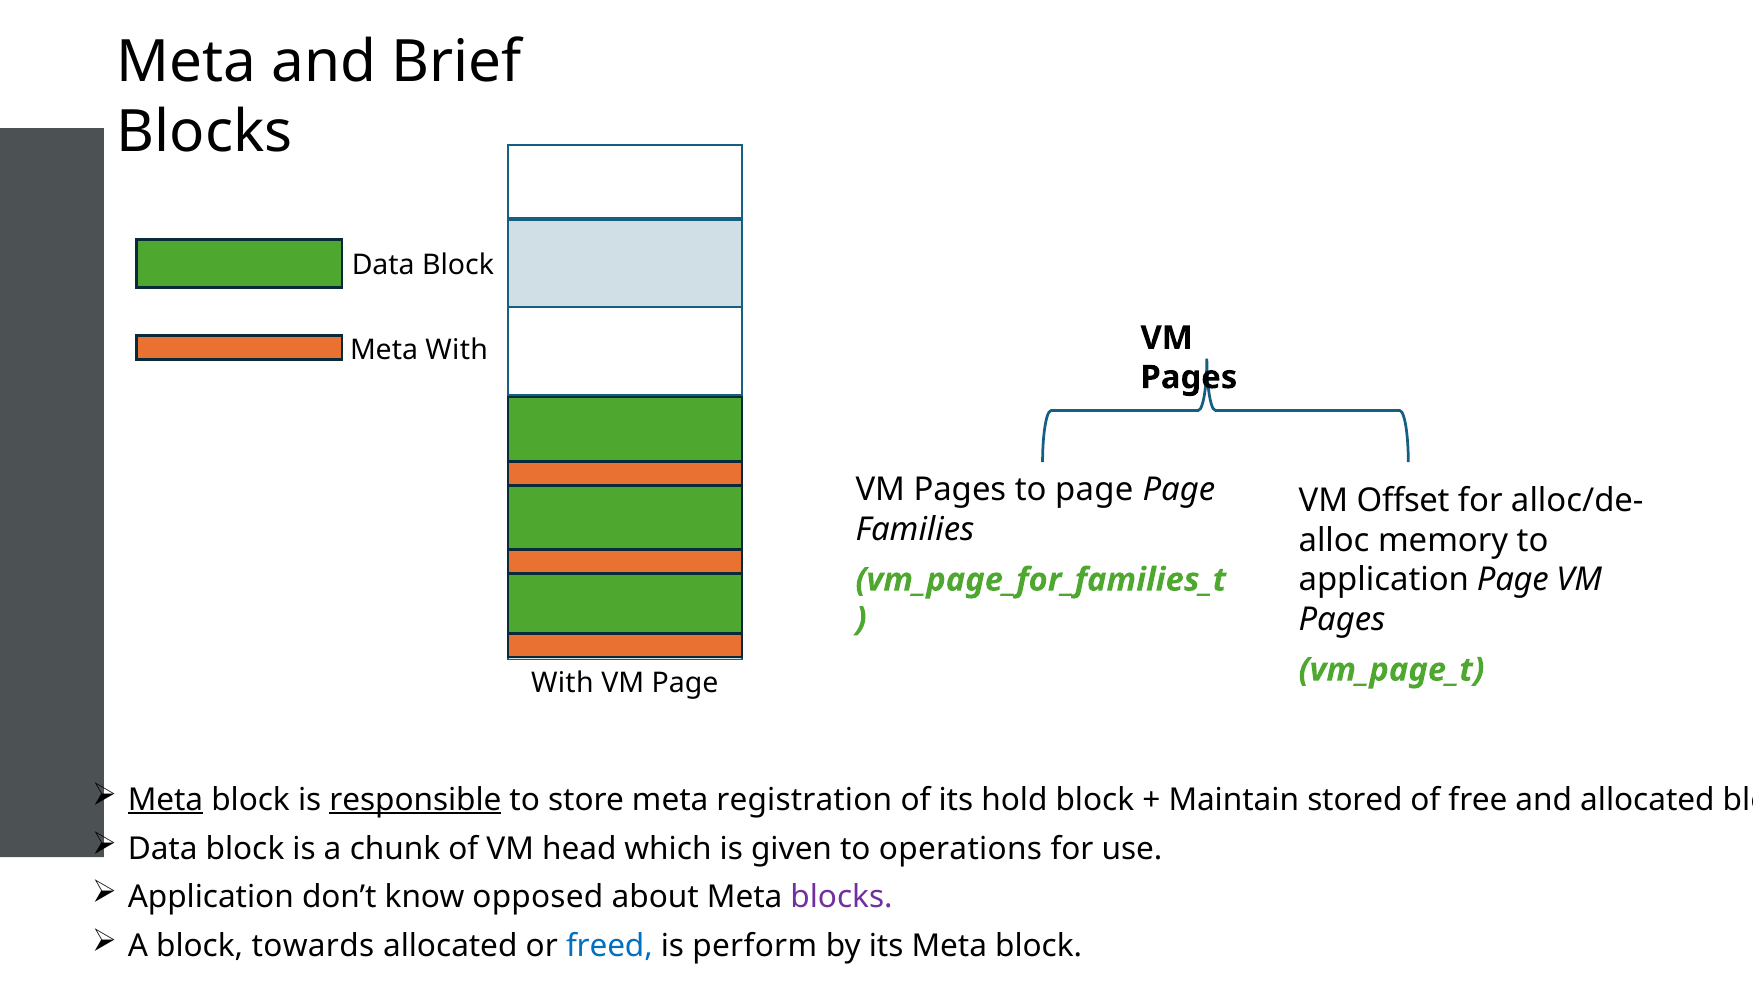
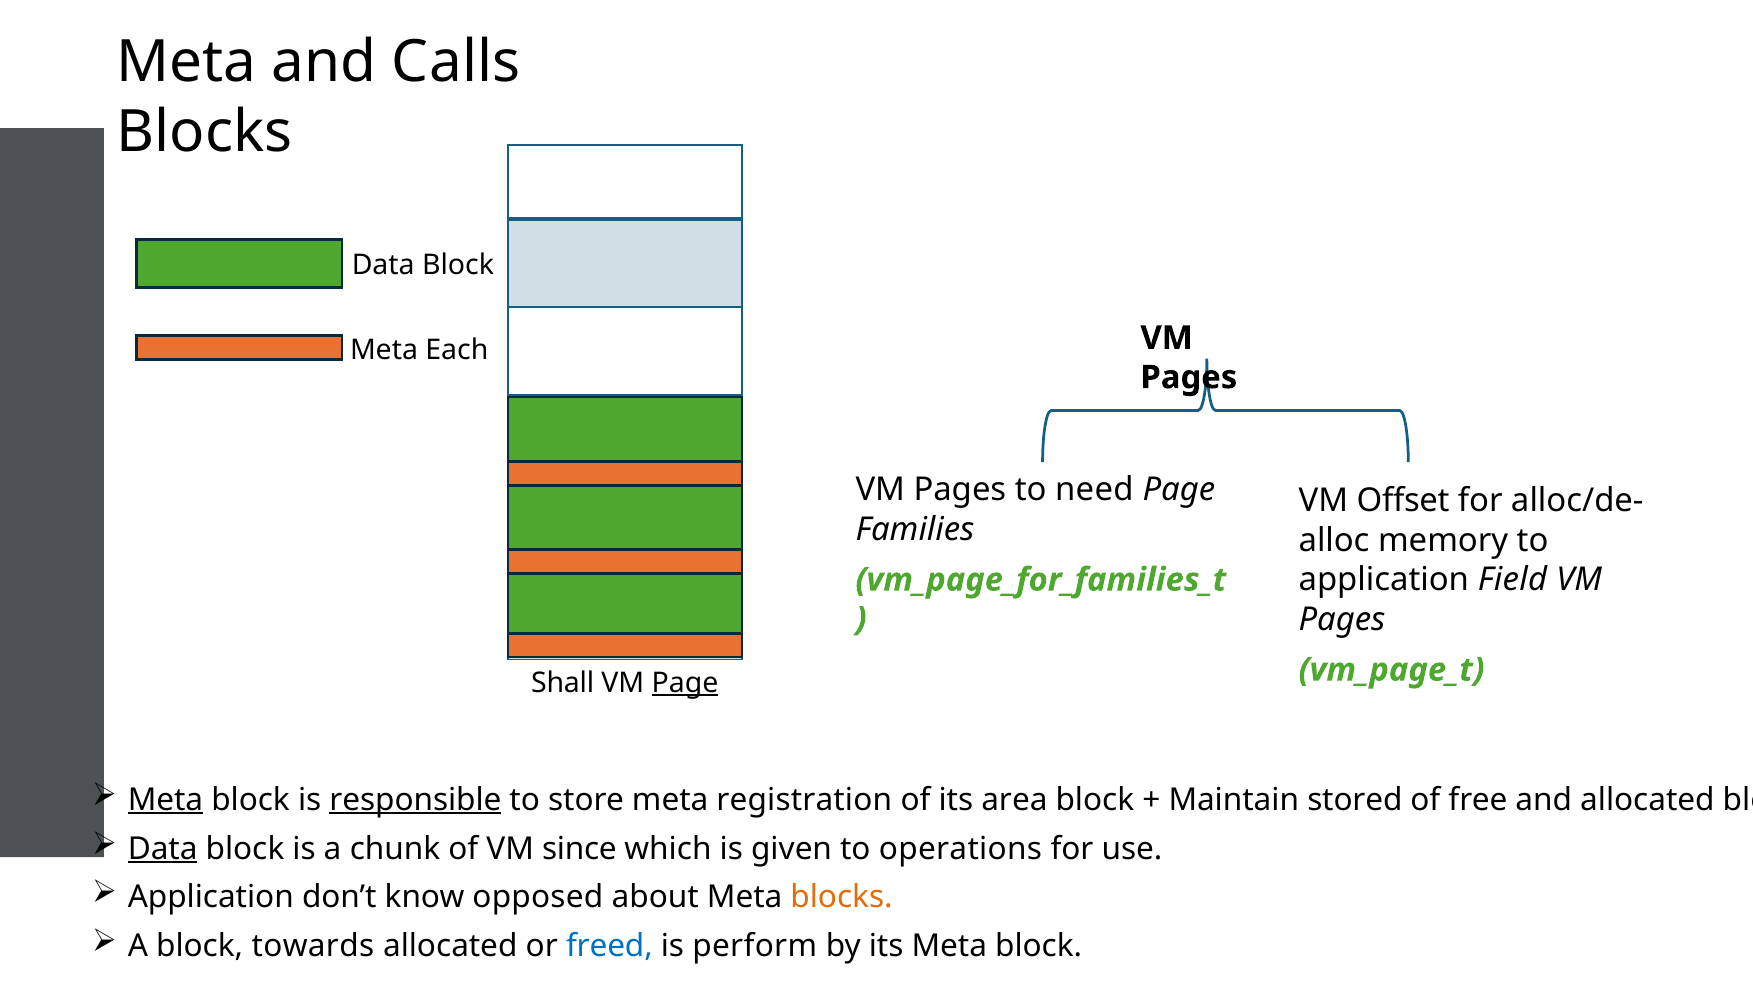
Brief: Brief -> Calls
Meta With: With -> Each
to page: page -> need
application Page: Page -> Field
With at (562, 683): With -> Shall
Page at (685, 683) underline: none -> present
hold: hold -> area
Data at (163, 849) underline: none -> present
head: head -> since
blocks at (842, 898) colour: purple -> orange
